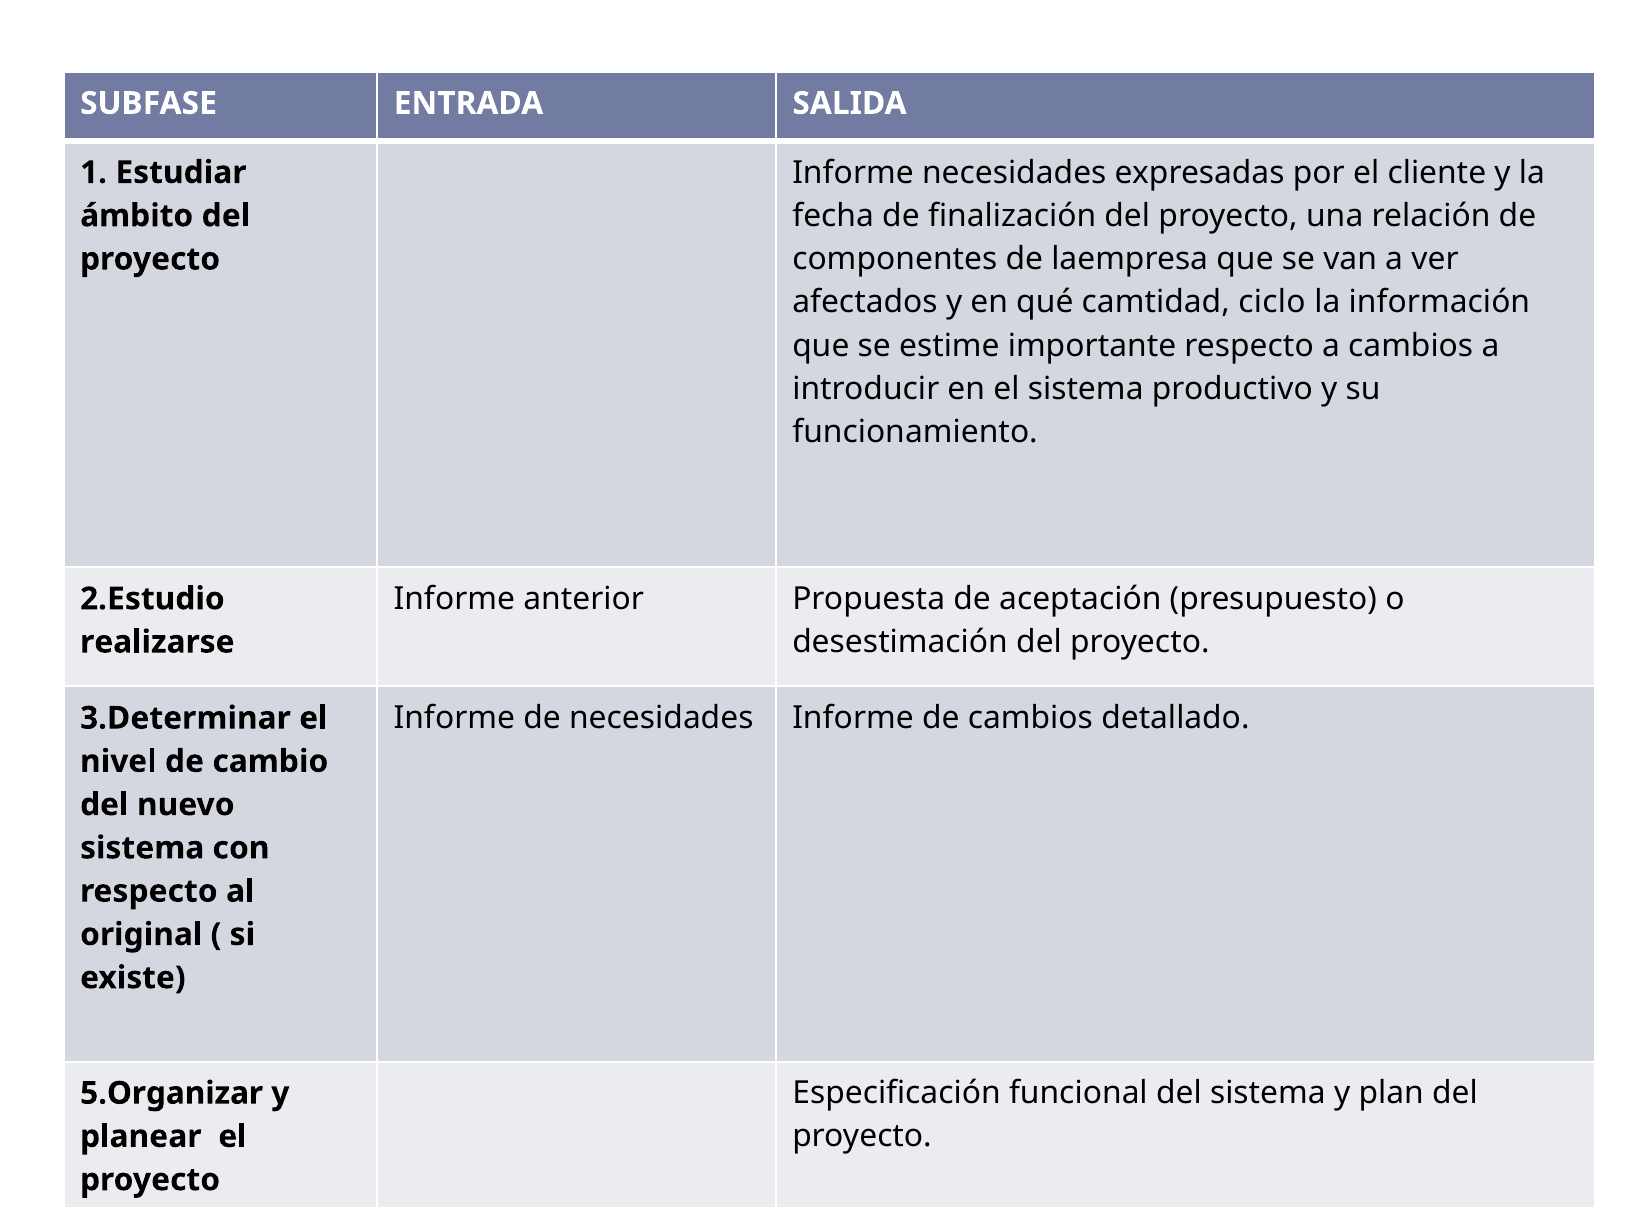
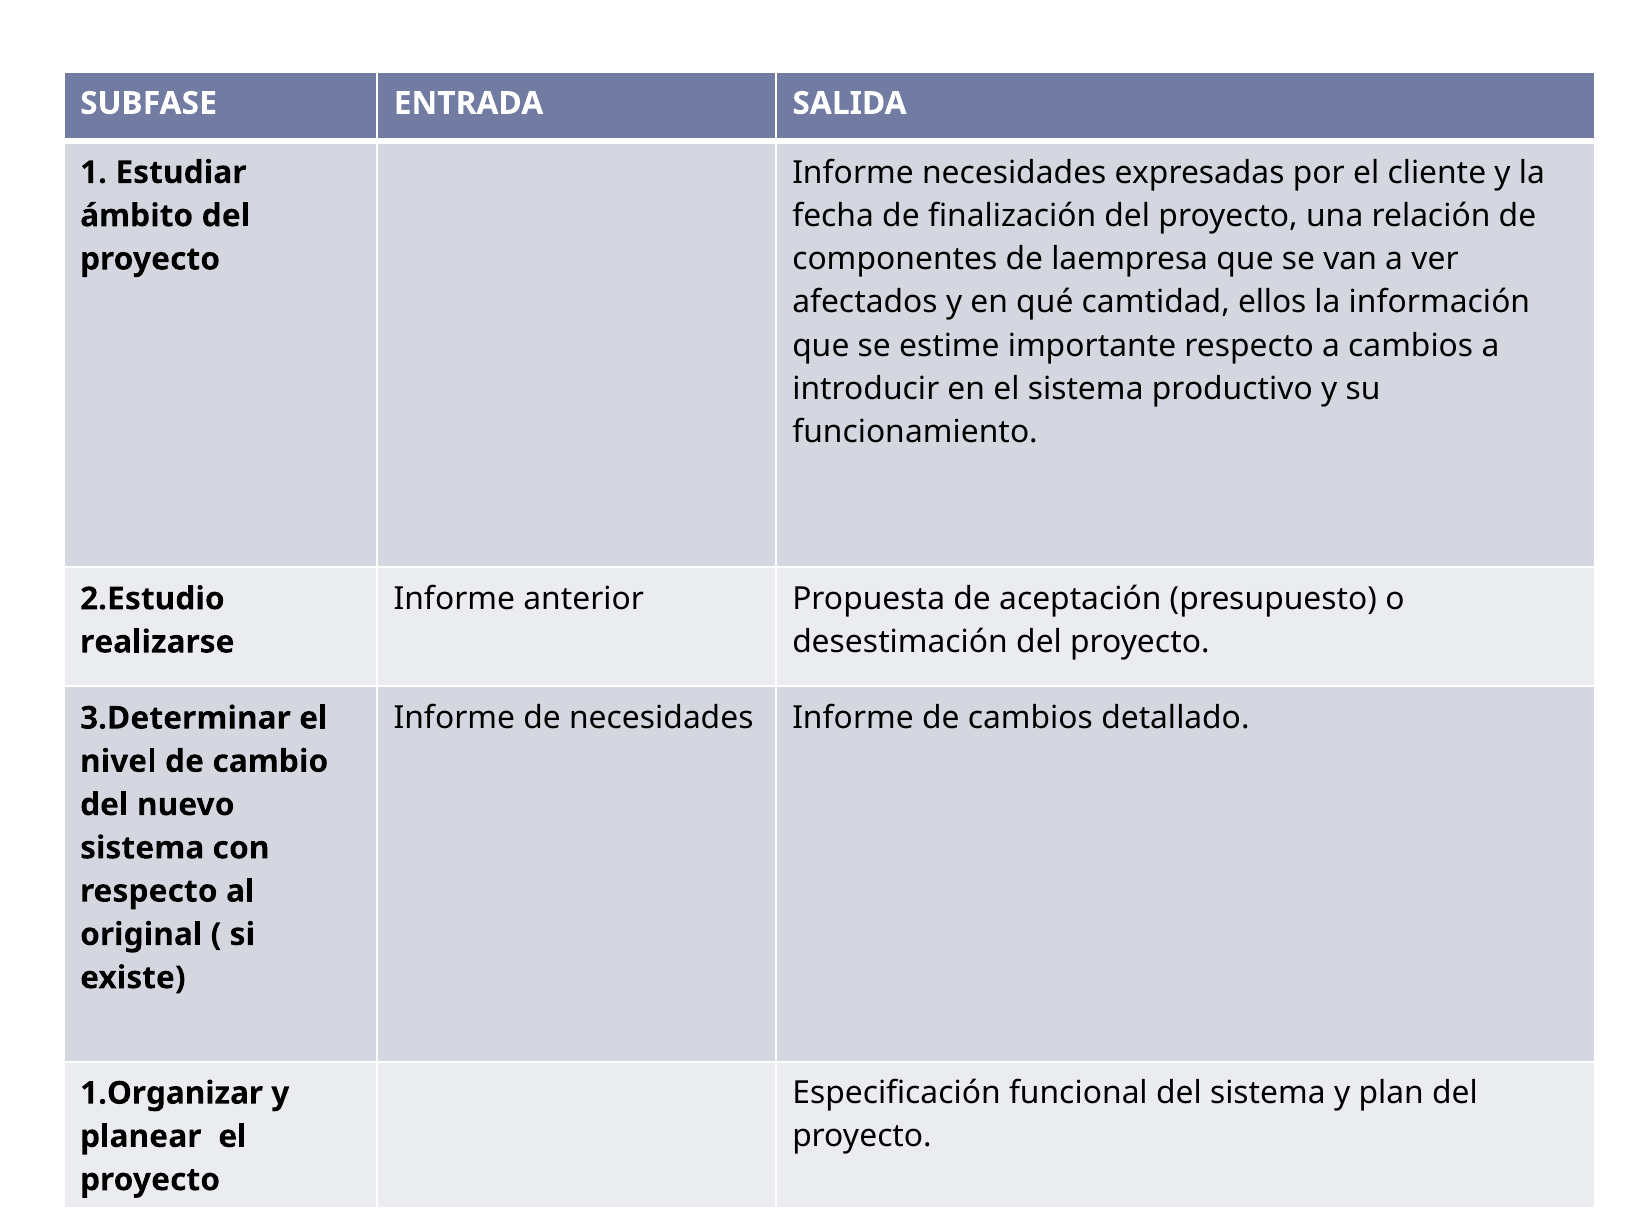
ciclo: ciclo -> ellos
5.Organizar: 5.Organizar -> 1.Organizar
